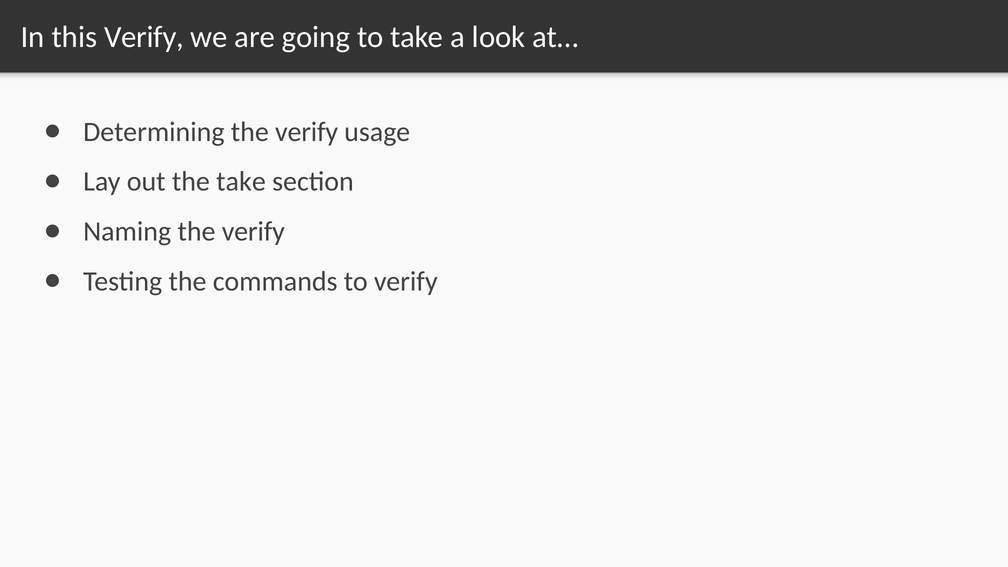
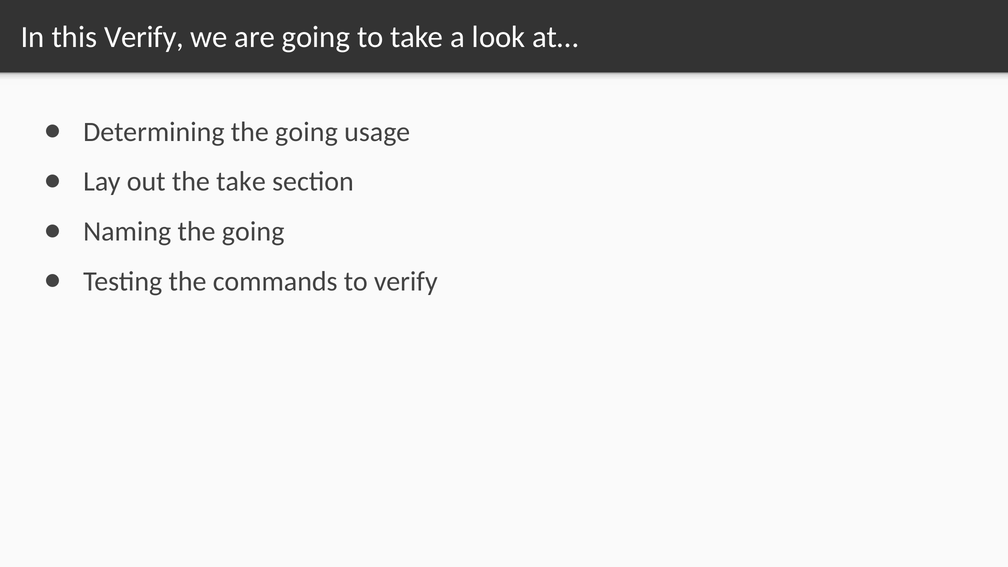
Determining the verify: verify -> going
Naming the verify: verify -> going
